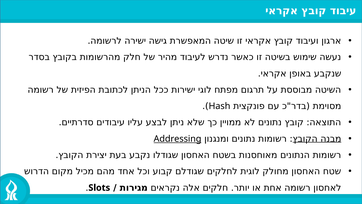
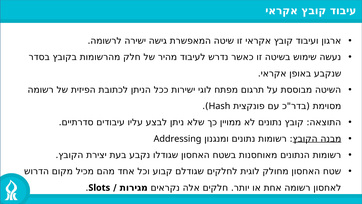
Addressing underline: present -> none
